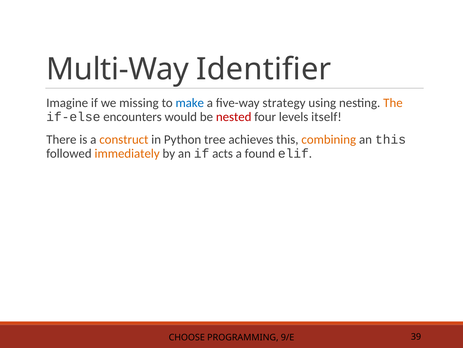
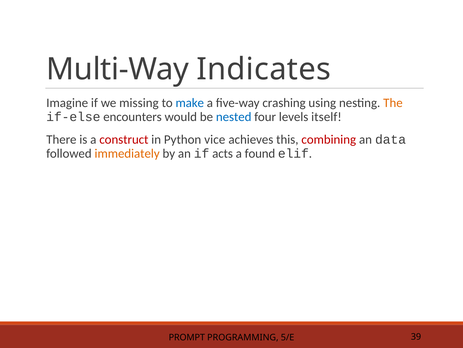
Identifier: Identifier -> Indicates
strategy: strategy -> crashing
nested colour: red -> blue
construct colour: orange -> red
tree: tree -> vice
combining colour: orange -> red
an this: this -> data
CHOOSE: CHOOSE -> PROMPT
9/E: 9/E -> 5/E
